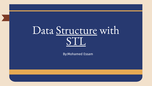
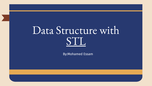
Structure underline: present -> none
